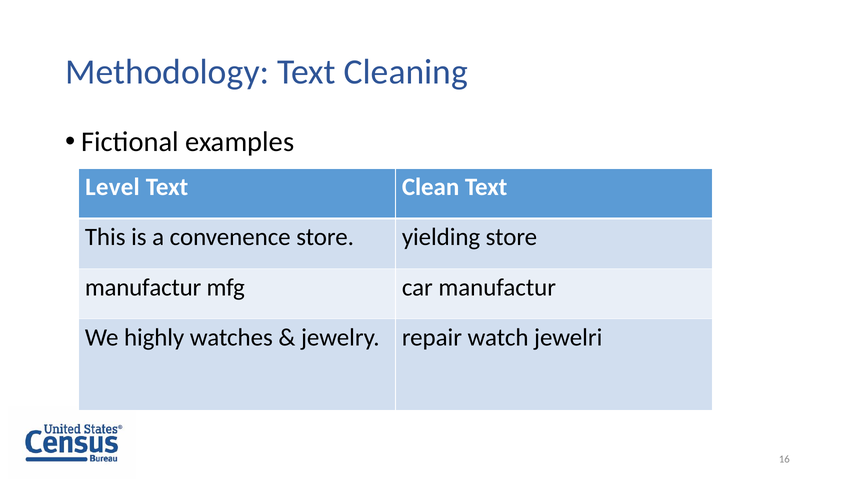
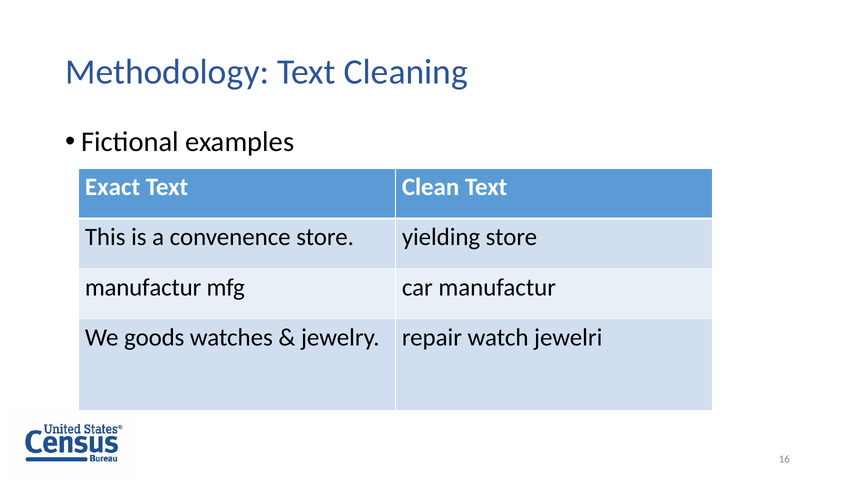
Level: Level -> Exact
highly: highly -> goods
